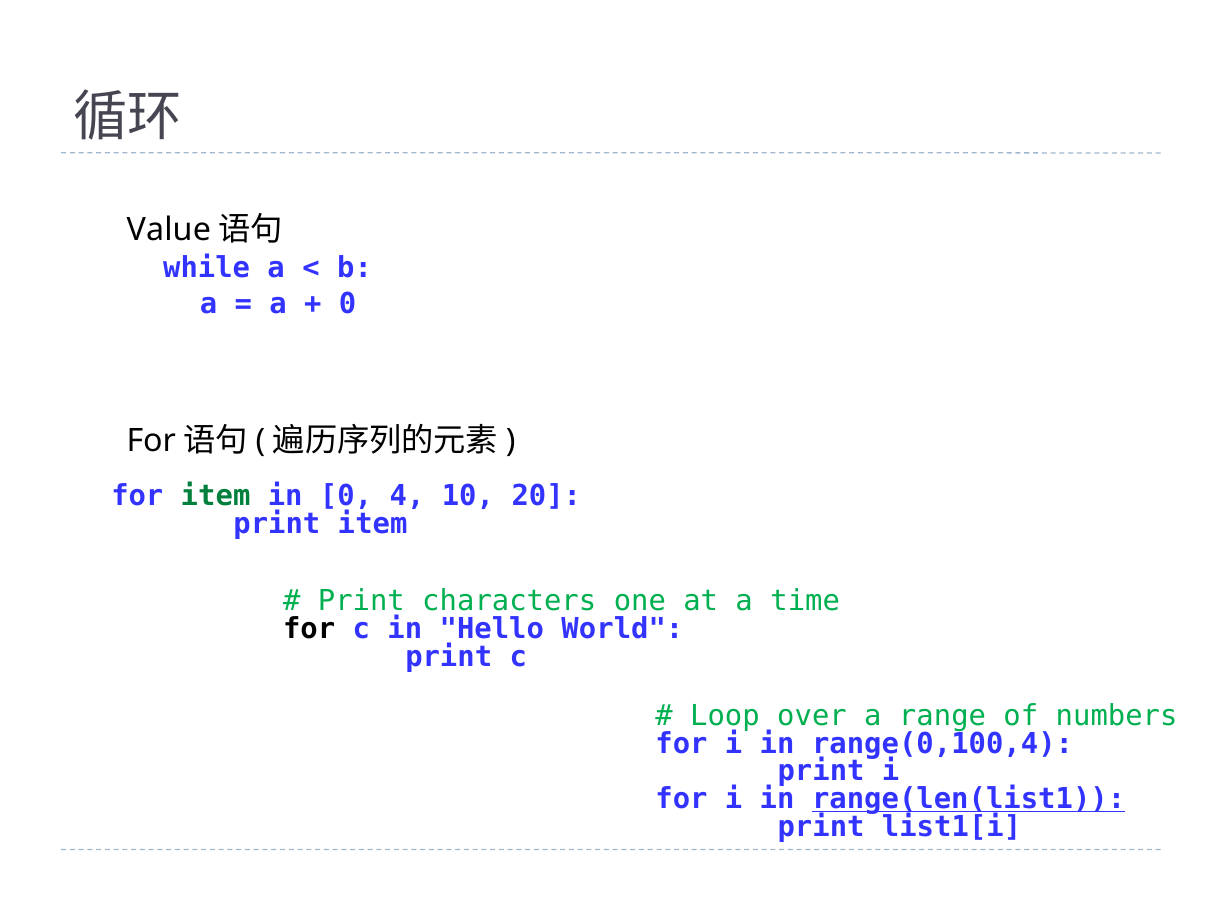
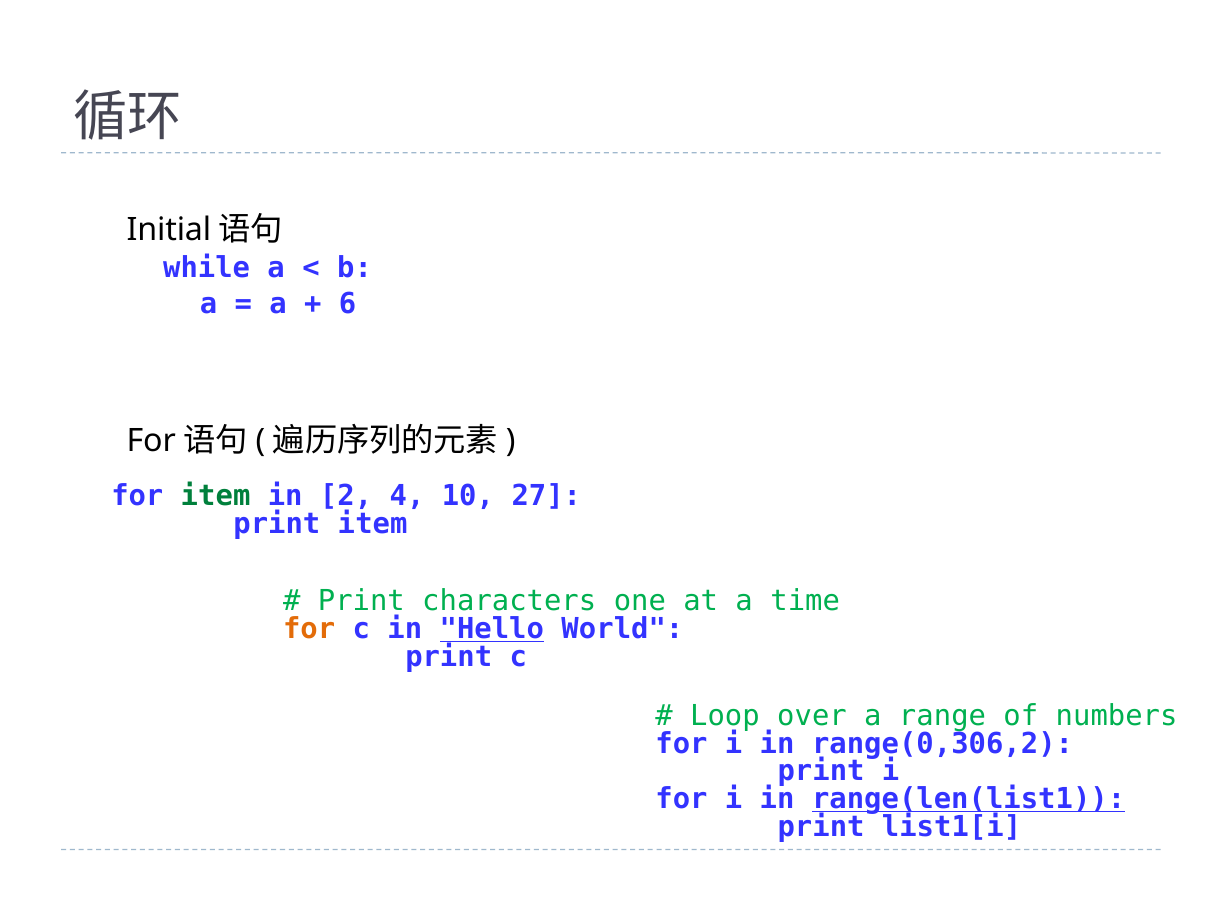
Value: Value -> Initial
0 at (348, 304): 0 -> 6
in 0: 0 -> 2
20: 20 -> 27
for at (309, 629) colour: black -> orange
Hello underline: none -> present
range(0,100,4: range(0,100,4 -> range(0,306,2
